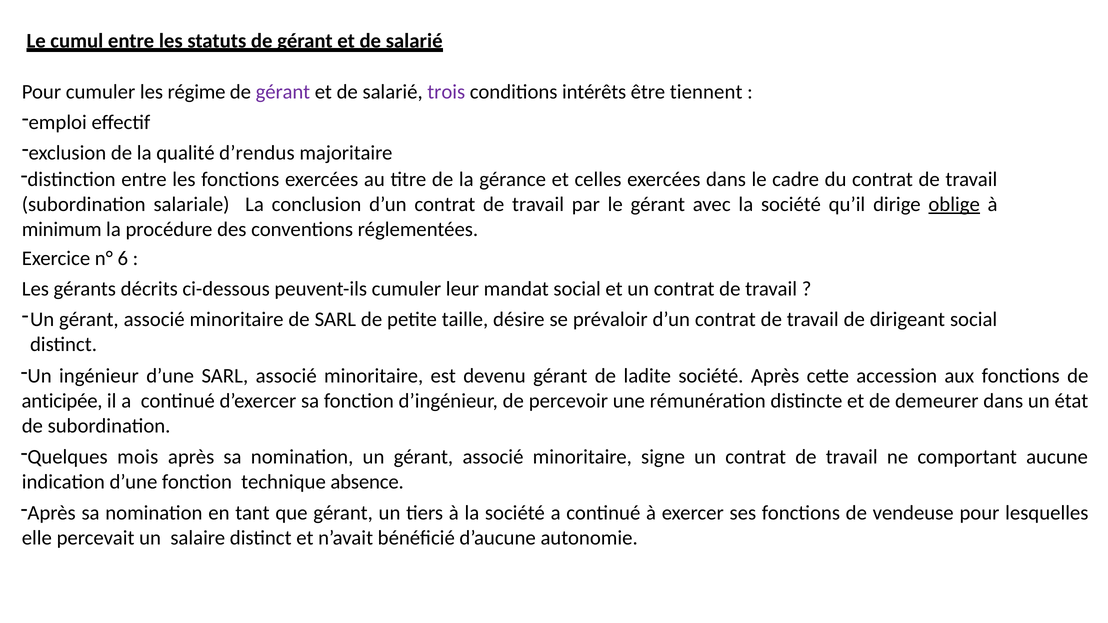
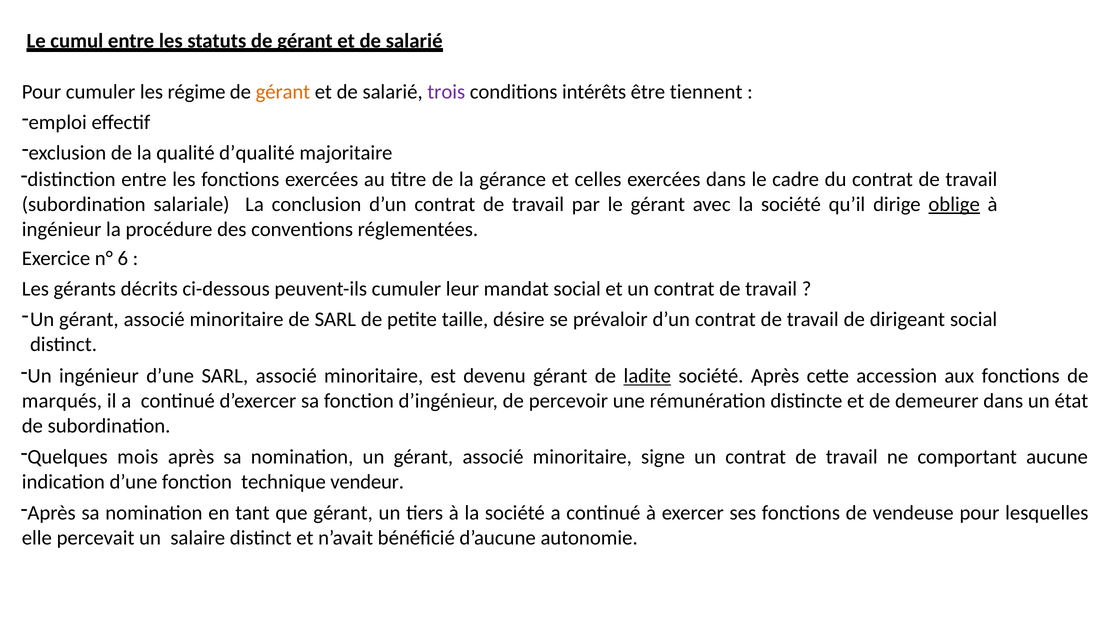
gérant at (283, 92) colour: purple -> orange
d’rendus: d’rendus -> d’qualité
minimum at (62, 229): minimum -> ingénieur
ladite underline: none -> present
anticipée: anticipée -> marqués
absence: absence -> vendeur
